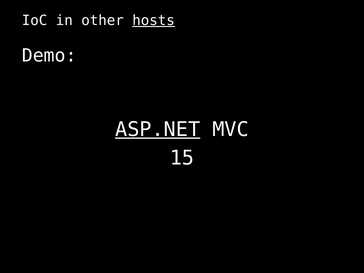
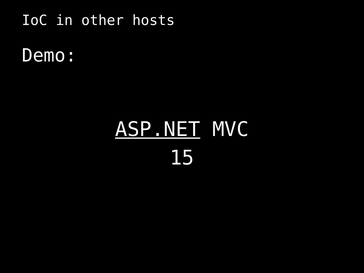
hosts underline: present -> none
